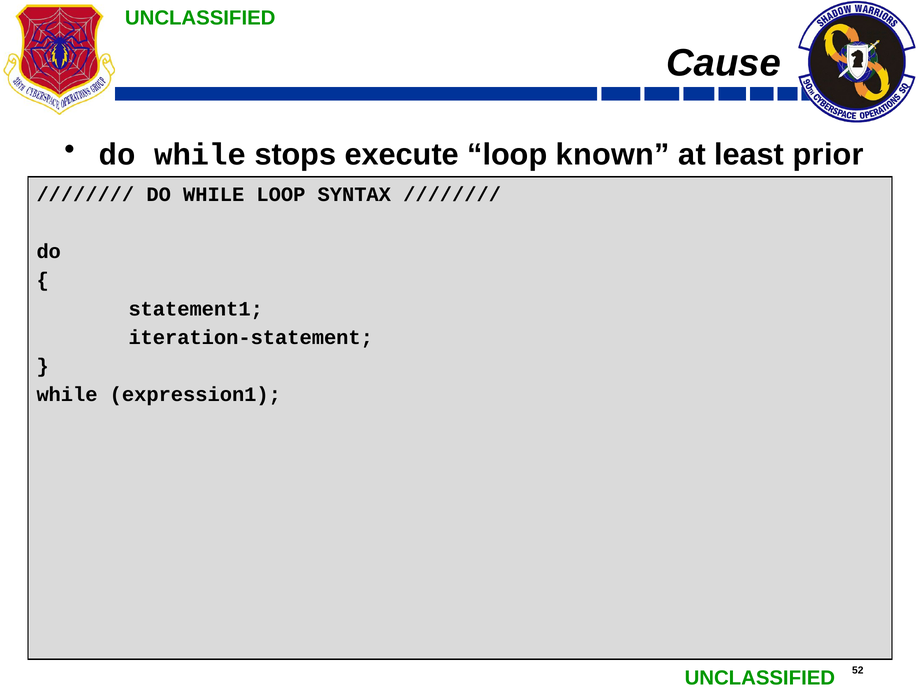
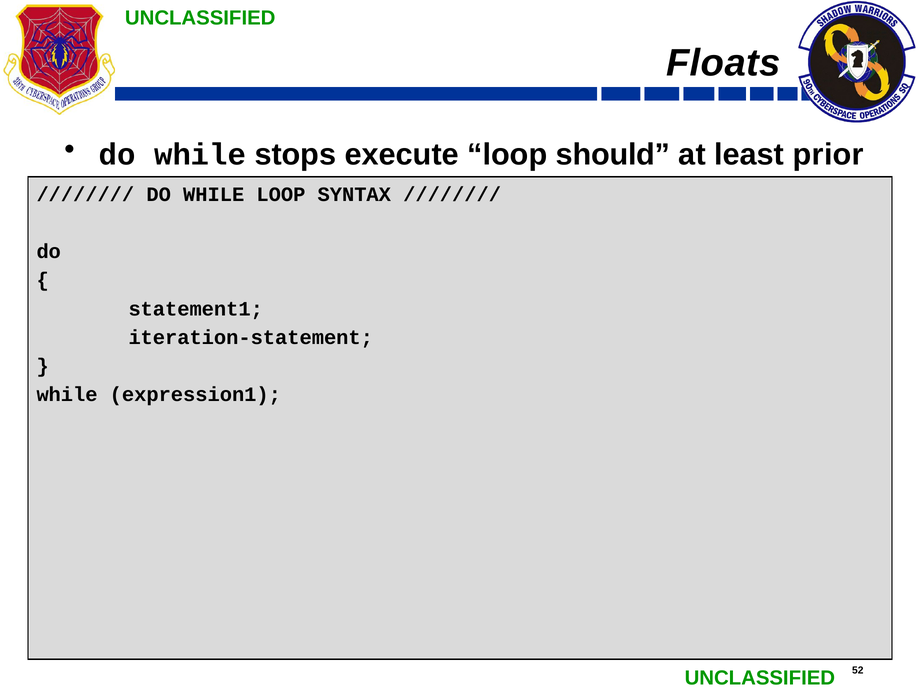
Cause: Cause -> Floats
known: known -> should
